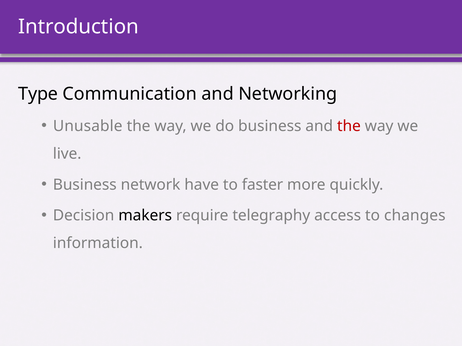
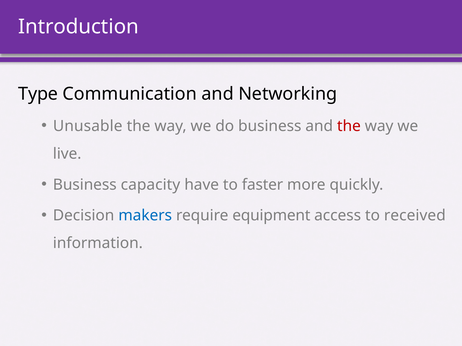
network: network -> capacity
makers colour: black -> blue
telegraphy: telegraphy -> equipment
changes: changes -> received
